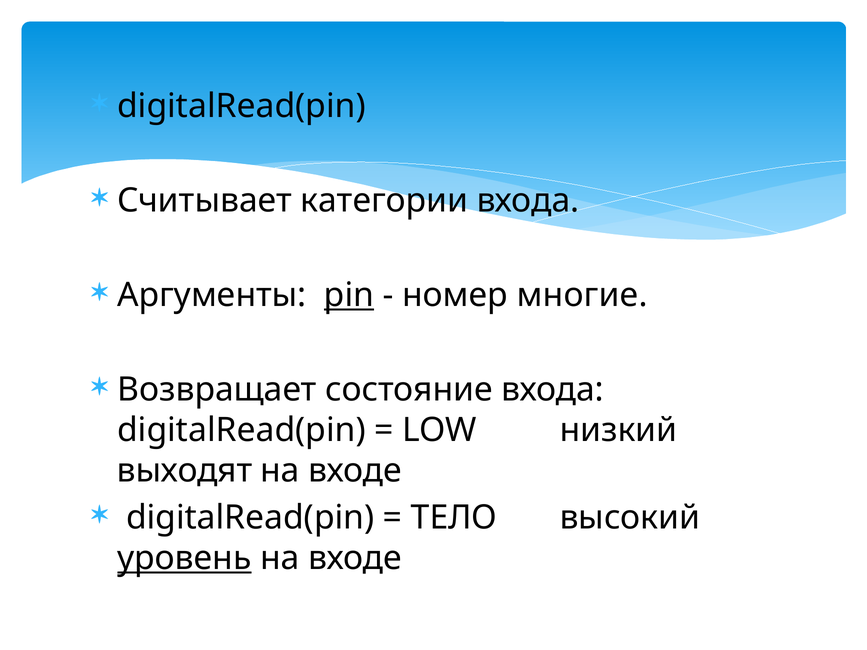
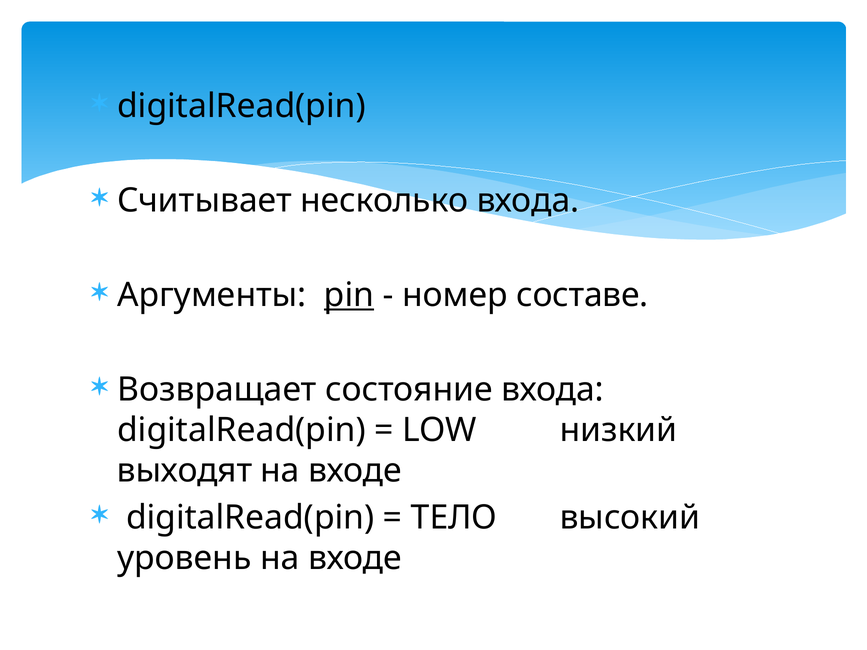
категории: категории -> несколько
многие: многие -> составе
уровень underline: present -> none
